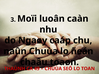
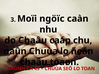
luoân: luoân -> ngöïc
do Ngaøy: Ngaøy -> Chaâu
